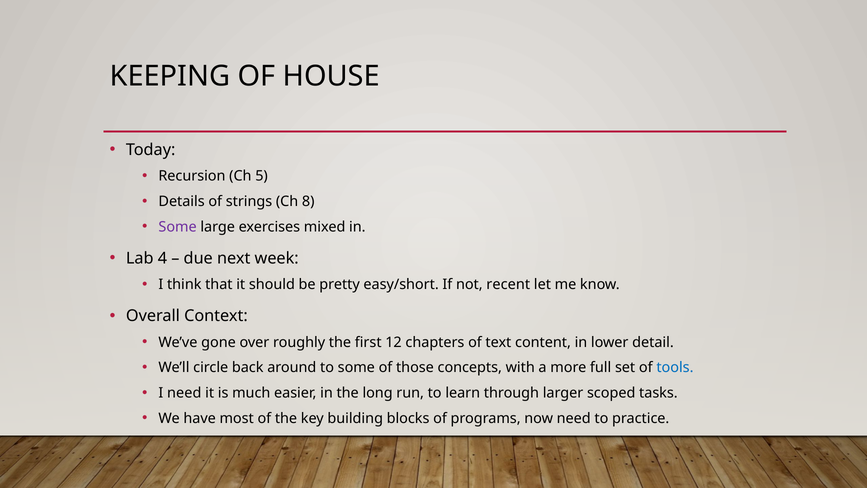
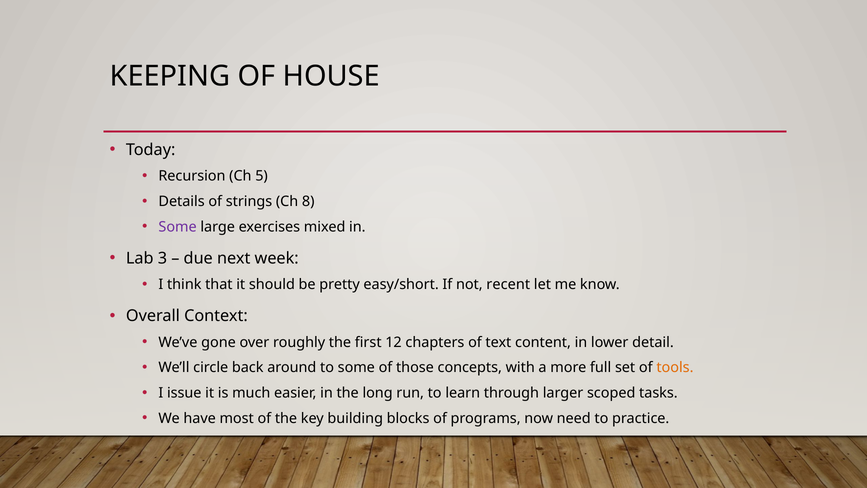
4: 4 -> 3
tools colour: blue -> orange
I need: need -> issue
